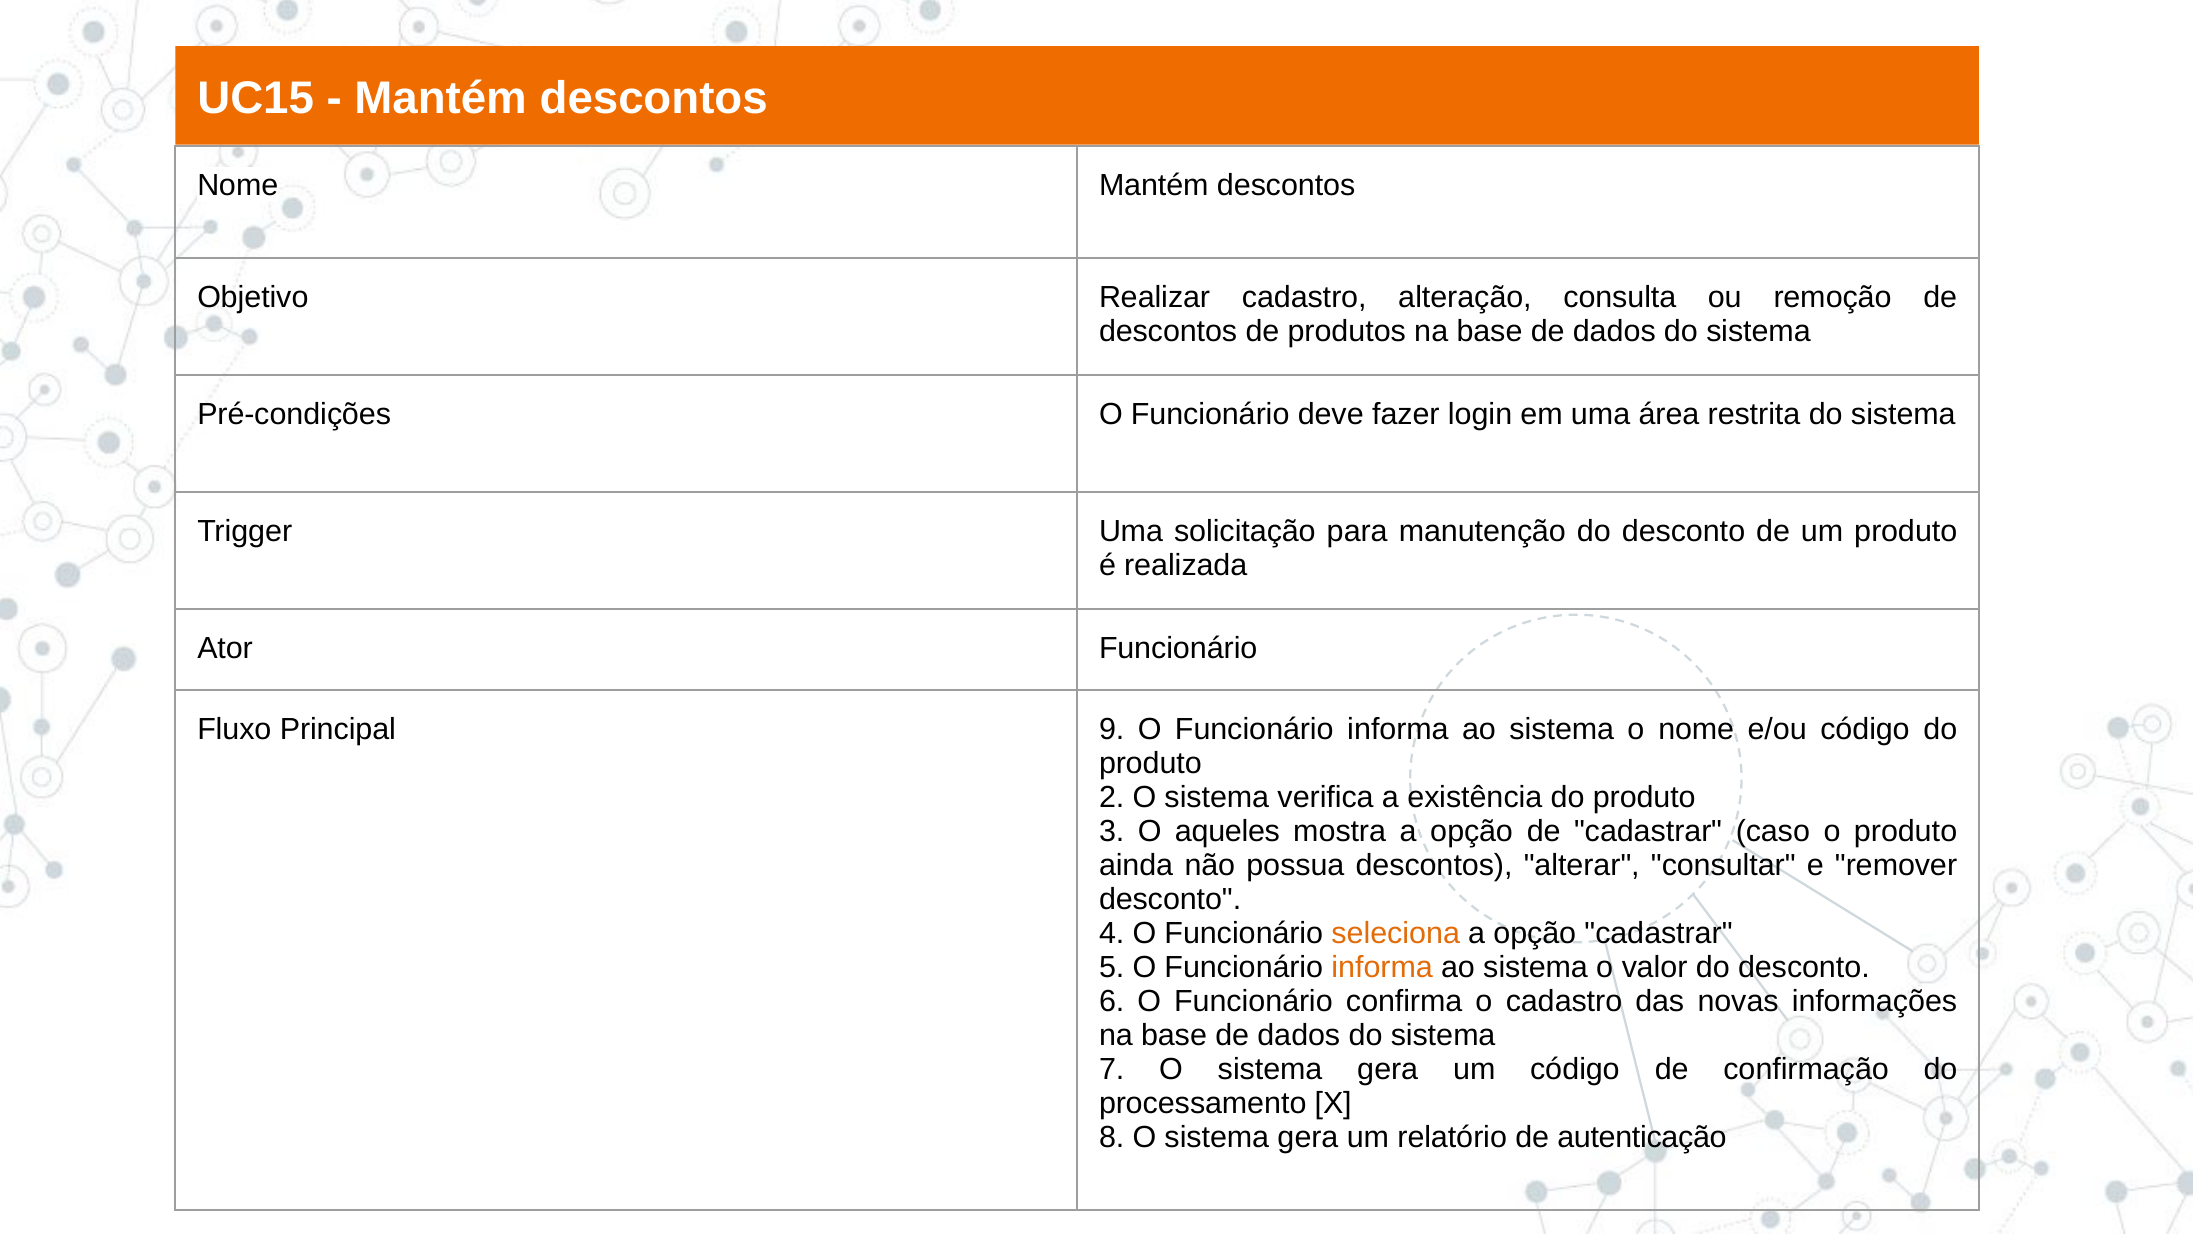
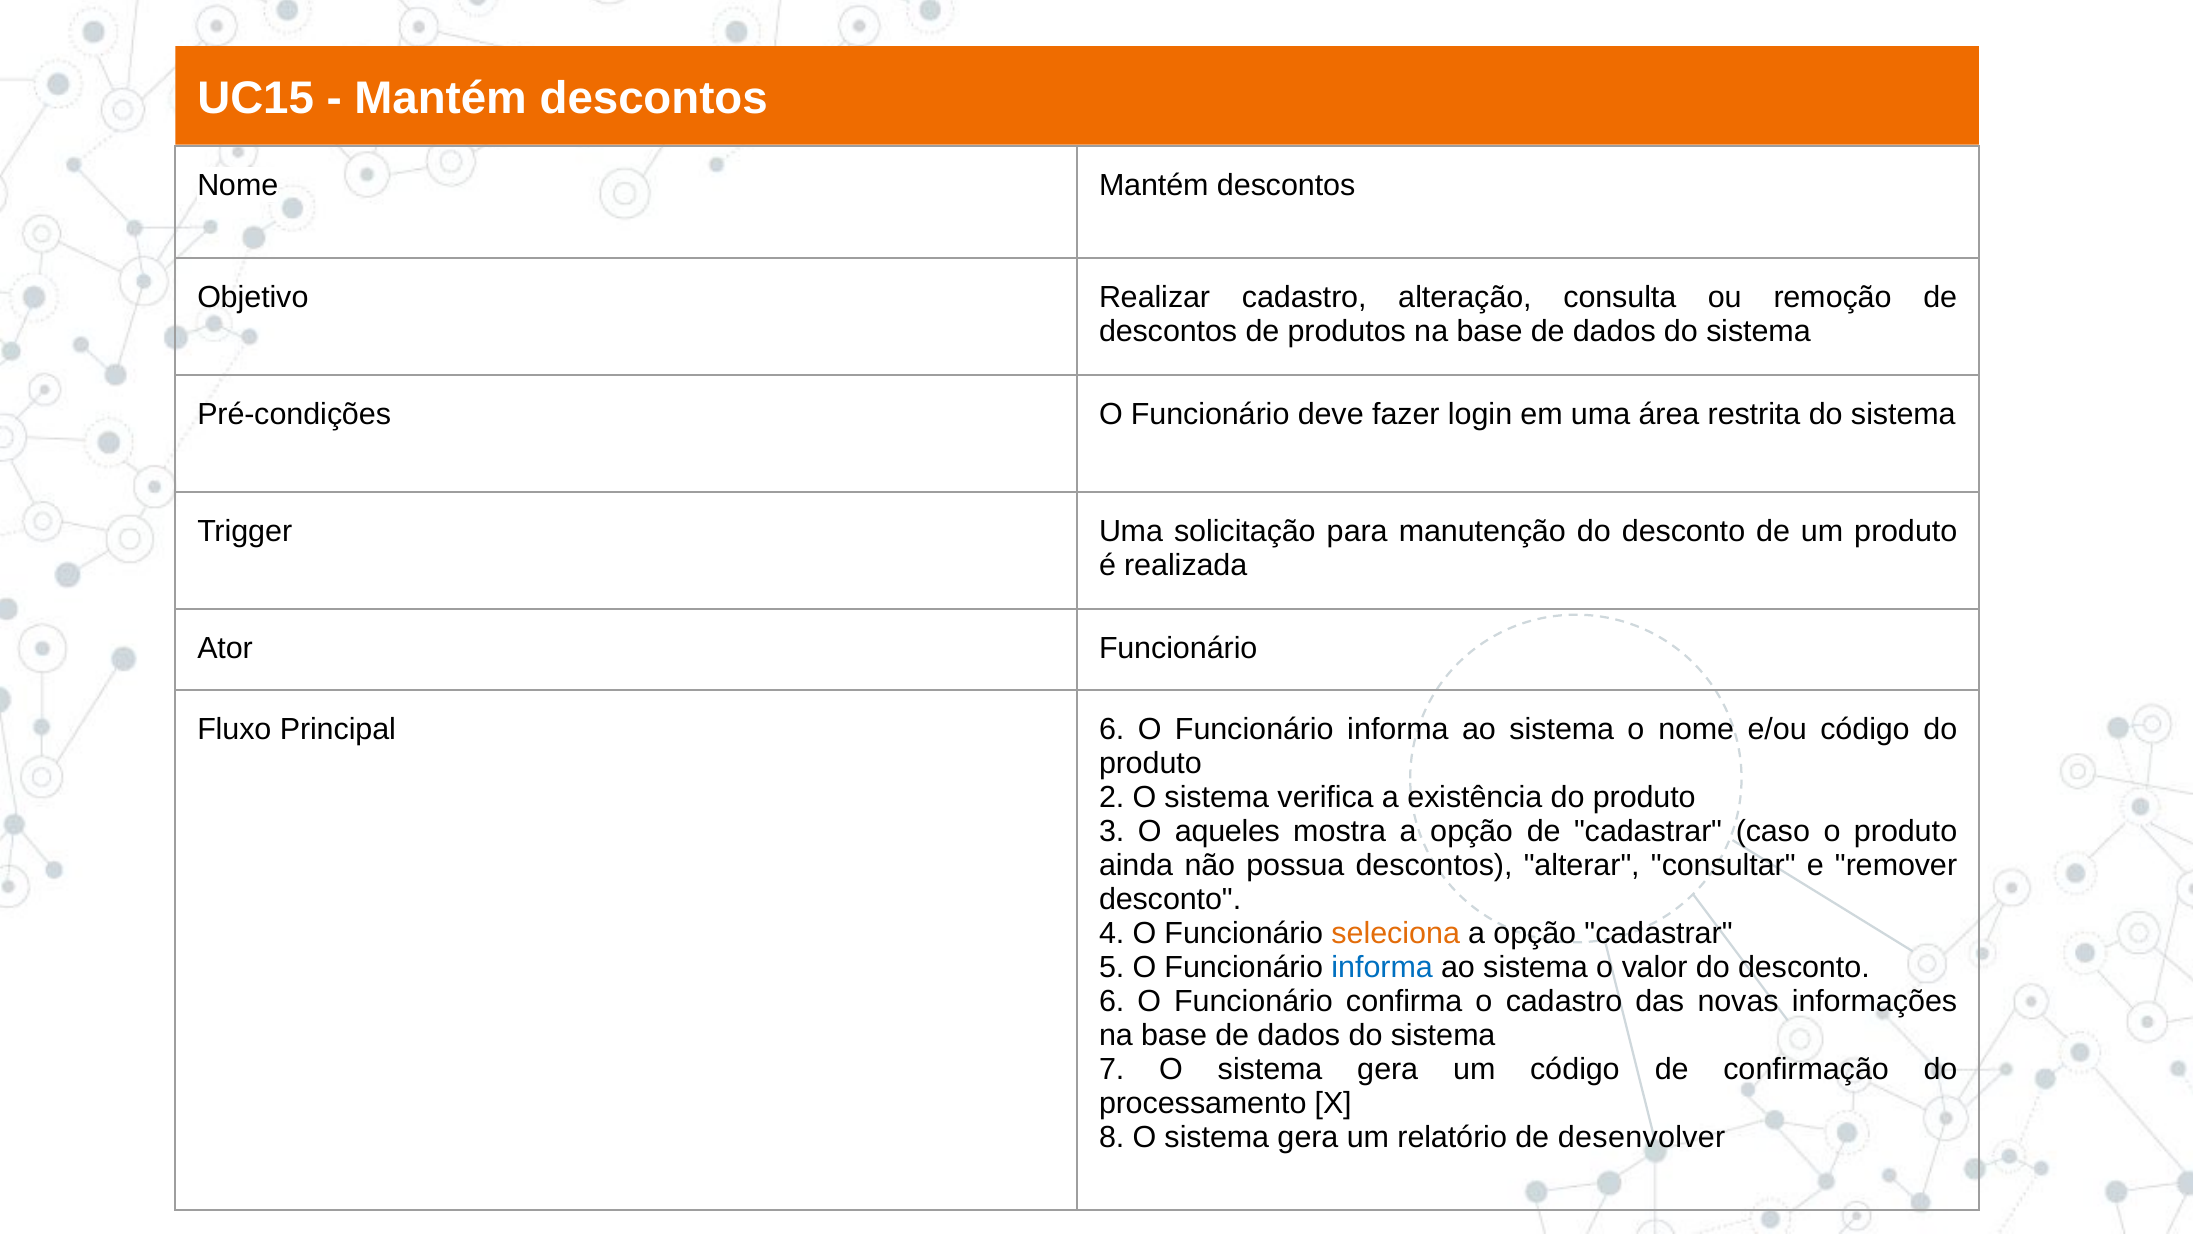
Principal 9: 9 -> 6
informa at (1382, 967) colour: orange -> blue
autenticação: autenticação -> desenvolver
